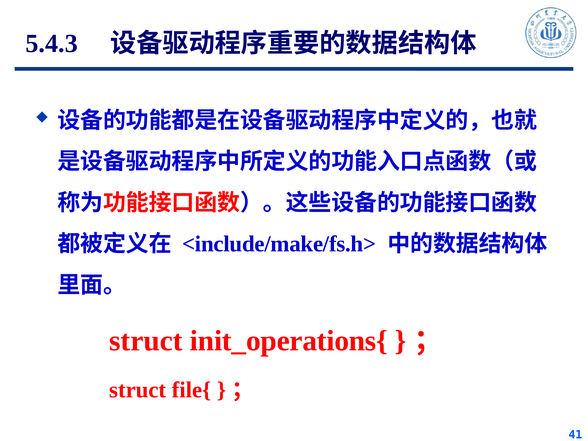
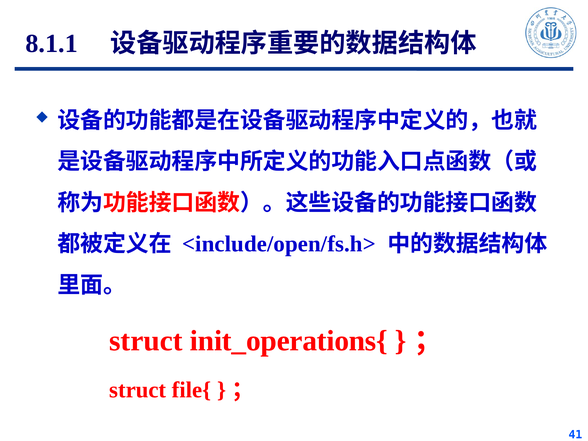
5.4.3: 5.4.3 -> 8.1.1
<include/make/fs.h>: <include/make/fs.h> -> <include/open/fs.h>
